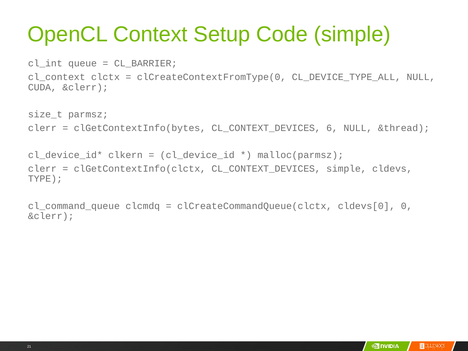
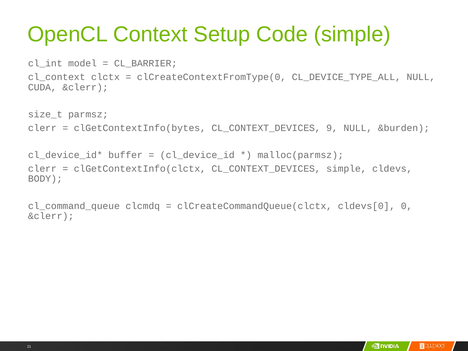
queue: queue -> model
6: 6 -> 9
&thread: &thread -> &burden
clkern: clkern -> buffer
TYPE: TYPE -> BODY
